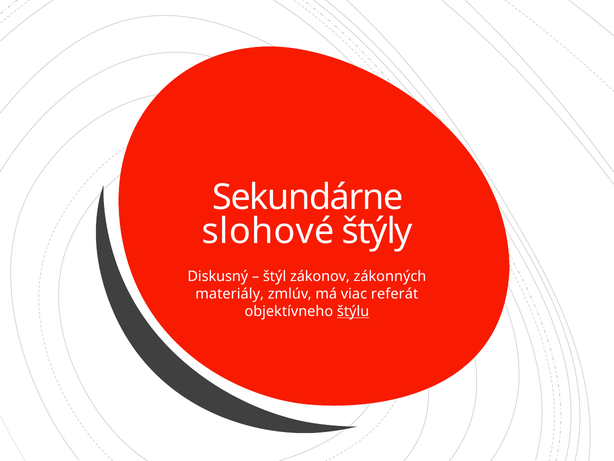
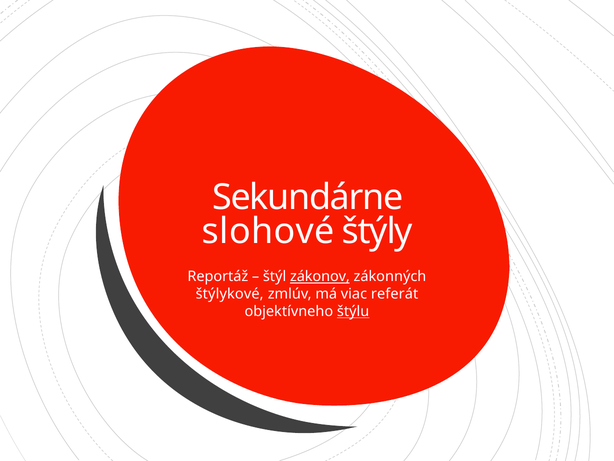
Diskusný: Diskusný -> Reportáž
zákonov underline: none -> present
materiály: materiály -> štýlykové
